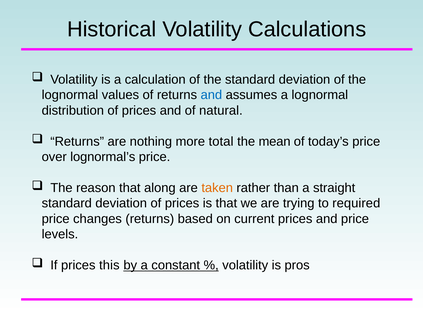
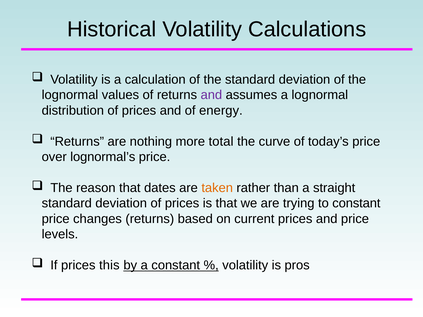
and at (211, 95) colour: blue -> purple
natural: natural -> energy
mean: mean -> curve
along: along -> dates
to required: required -> constant
